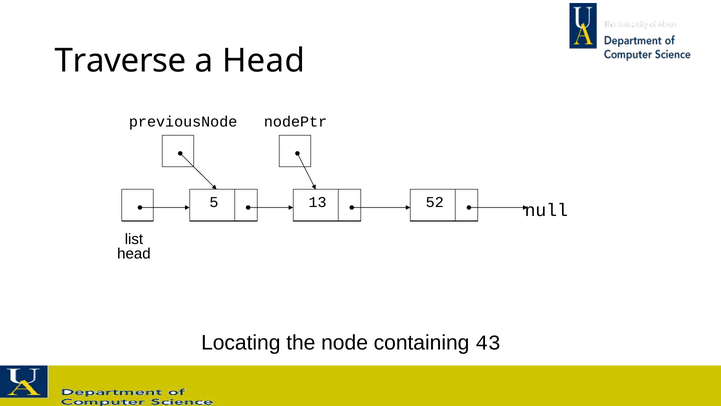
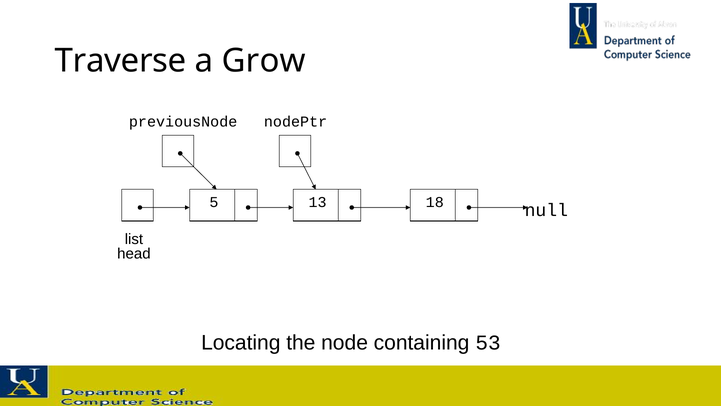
a Head: Head -> Grow
52: 52 -> 18
43: 43 -> 53
